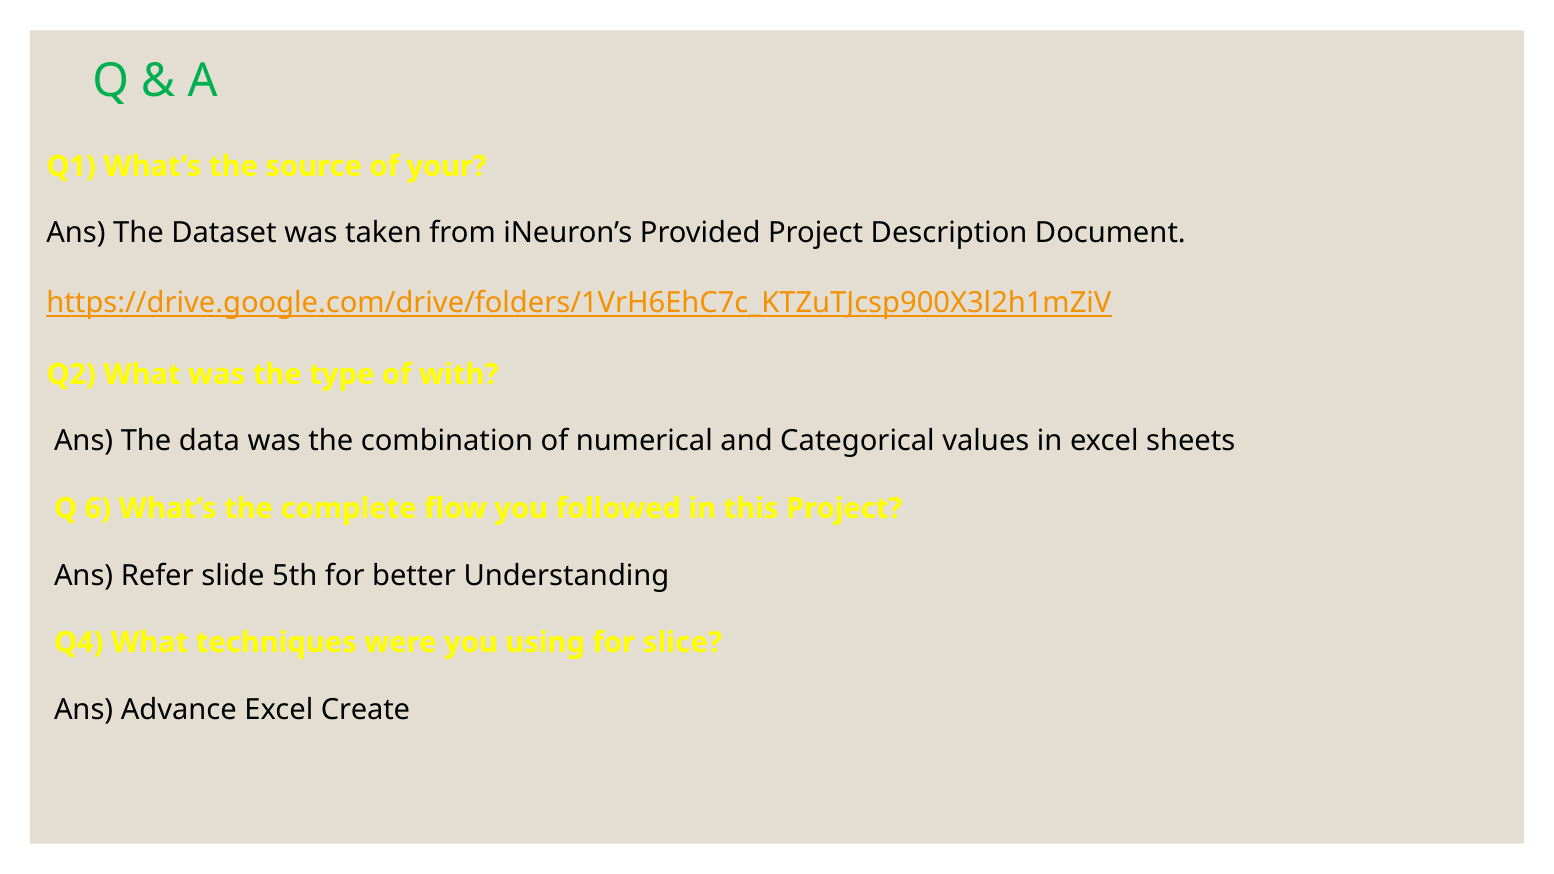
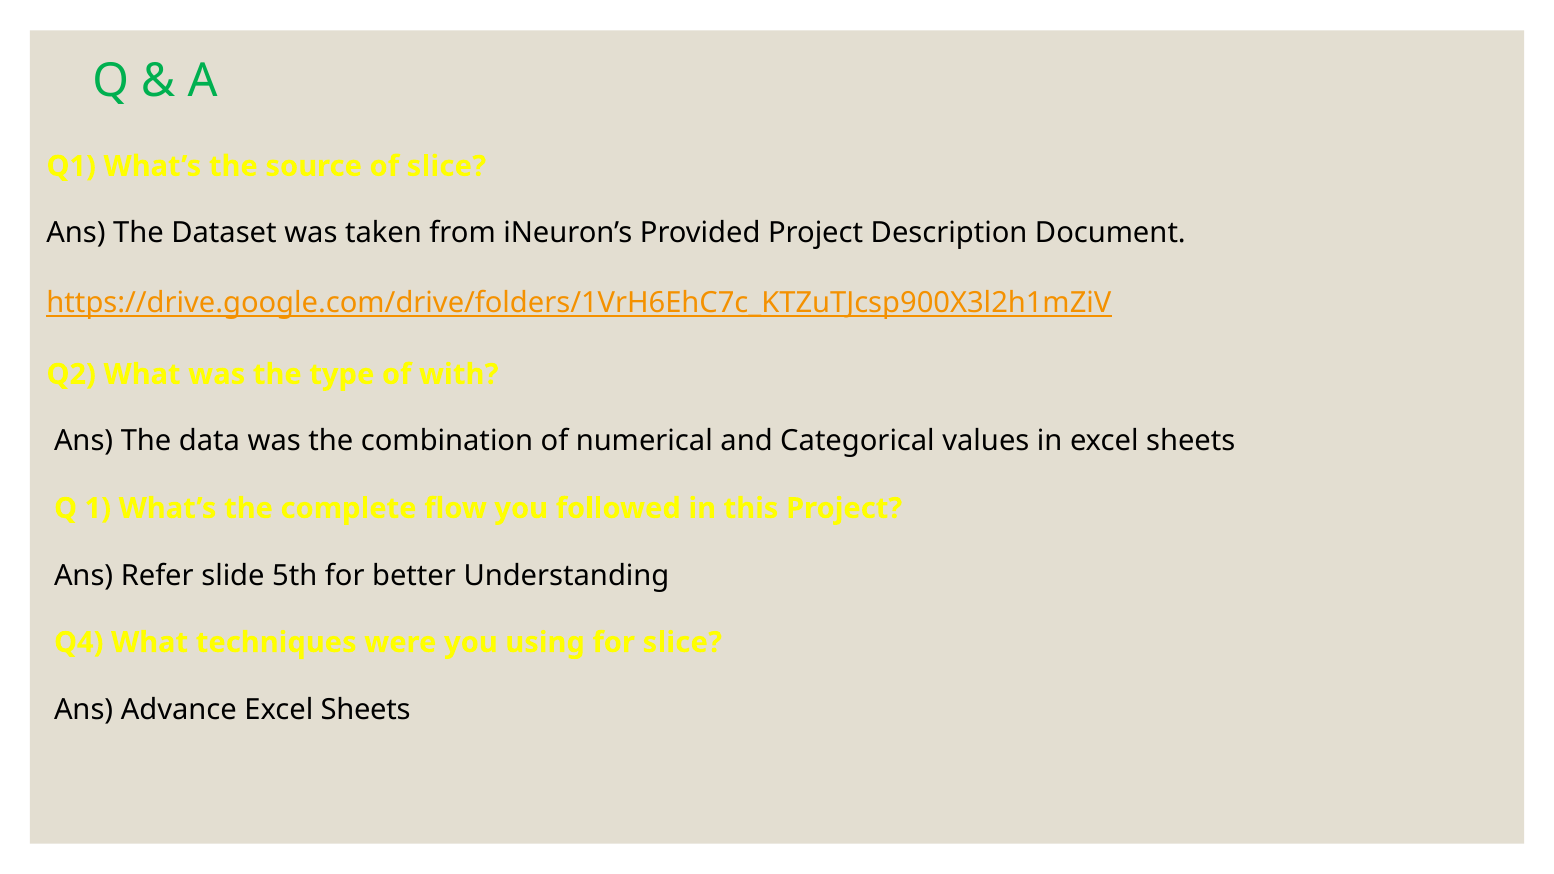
of your: your -> slice
6: 6 -> 1
Advance Excel Create: Create -> Sheets
